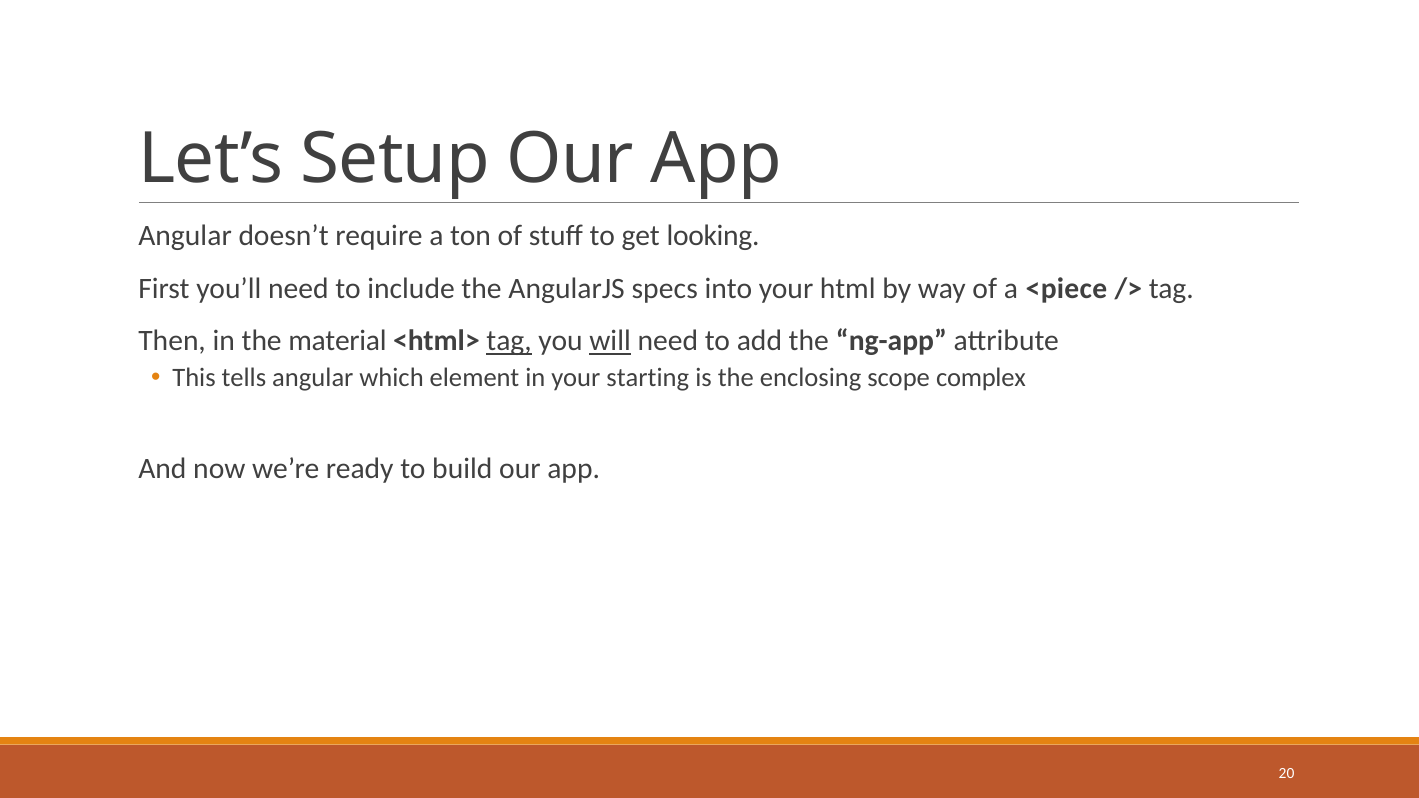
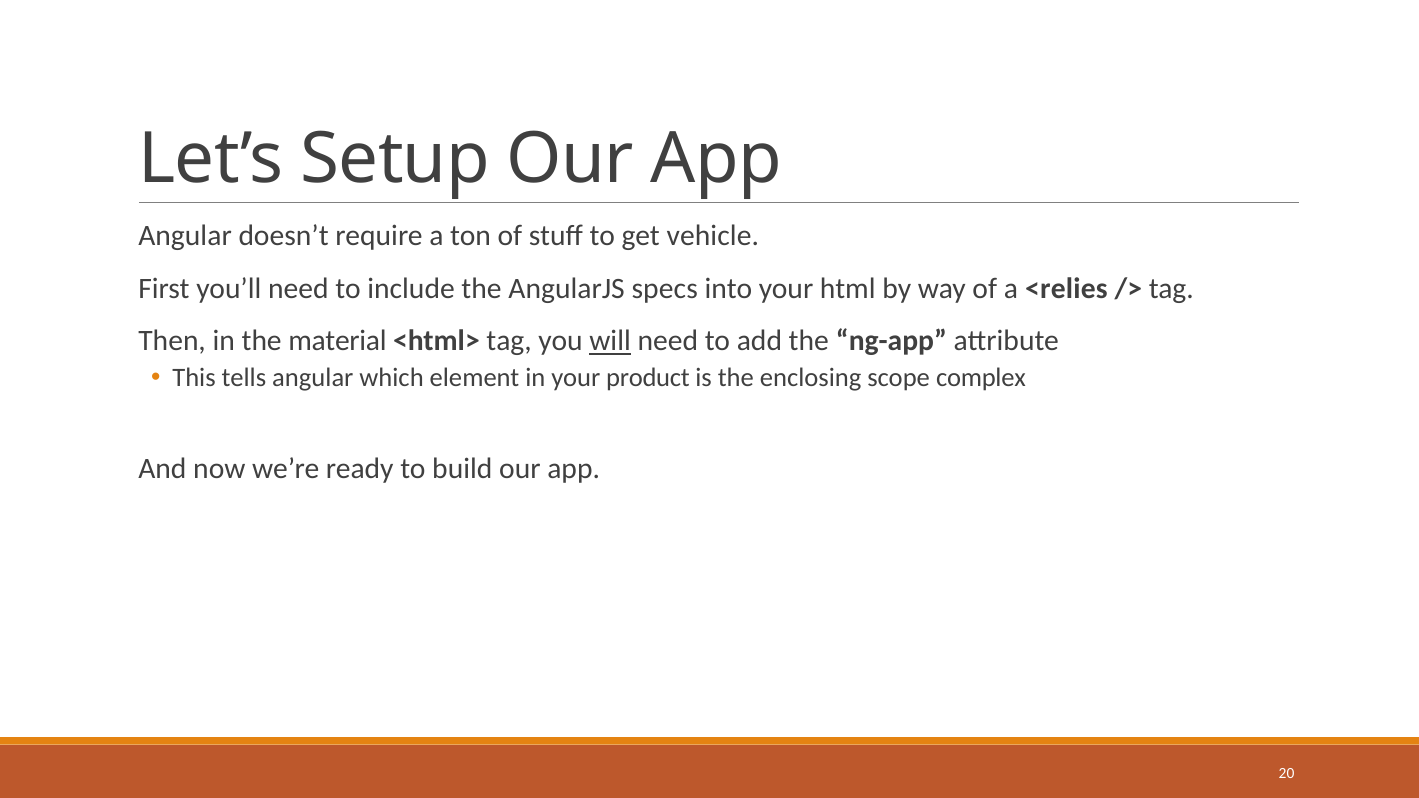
looking: looking -> vehicle
<piece: <piece -> <relies
tag at (509, 341) underline: present -> none
starting: starting -> product
